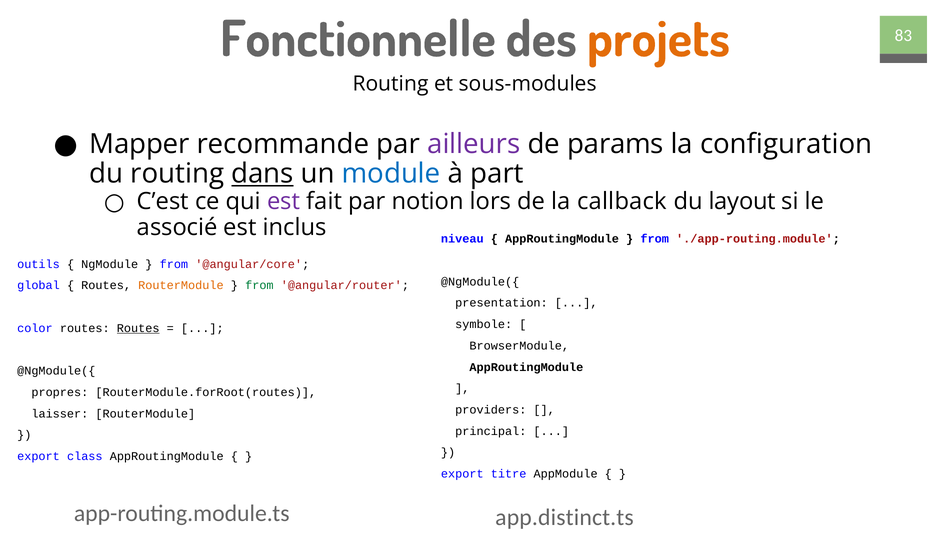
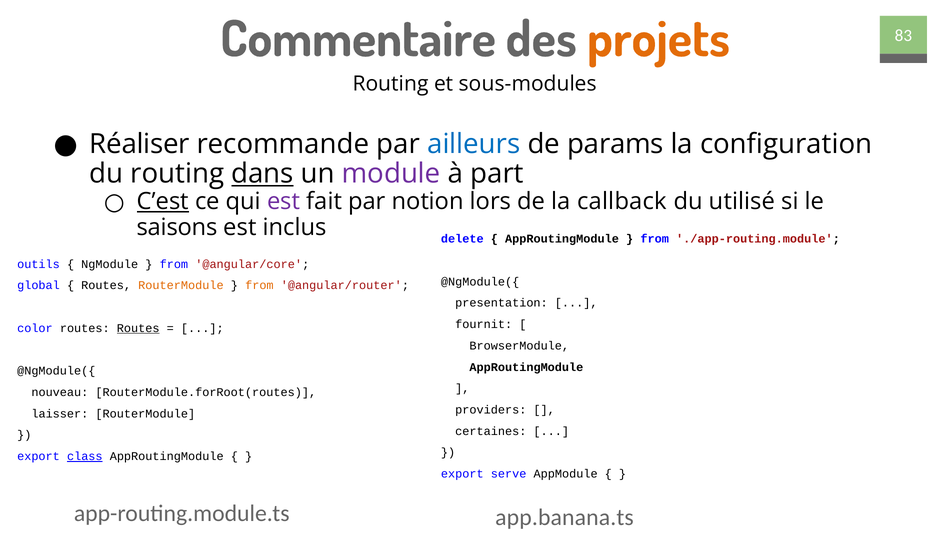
Fonctionnelle: Fonctionnelle -> Commentaire
Mapper: Mapper -> Réaliser
ailleurs colour: purple -> blue
module colour: blue -> purple
C’est underline: none -> present
layout: layout -> utilisé
associé: associé -> saisons
niveau: niveau -> delete
from at (259, 286) colour: green -> orange
symbole: symbole -> fournit
propres: propres -> nouveau
principal: principal -> certaines
class underline: none -> present
titre: titre -> serve
app.distinct.ts: app.distinct.ts -> app.banana.ts
